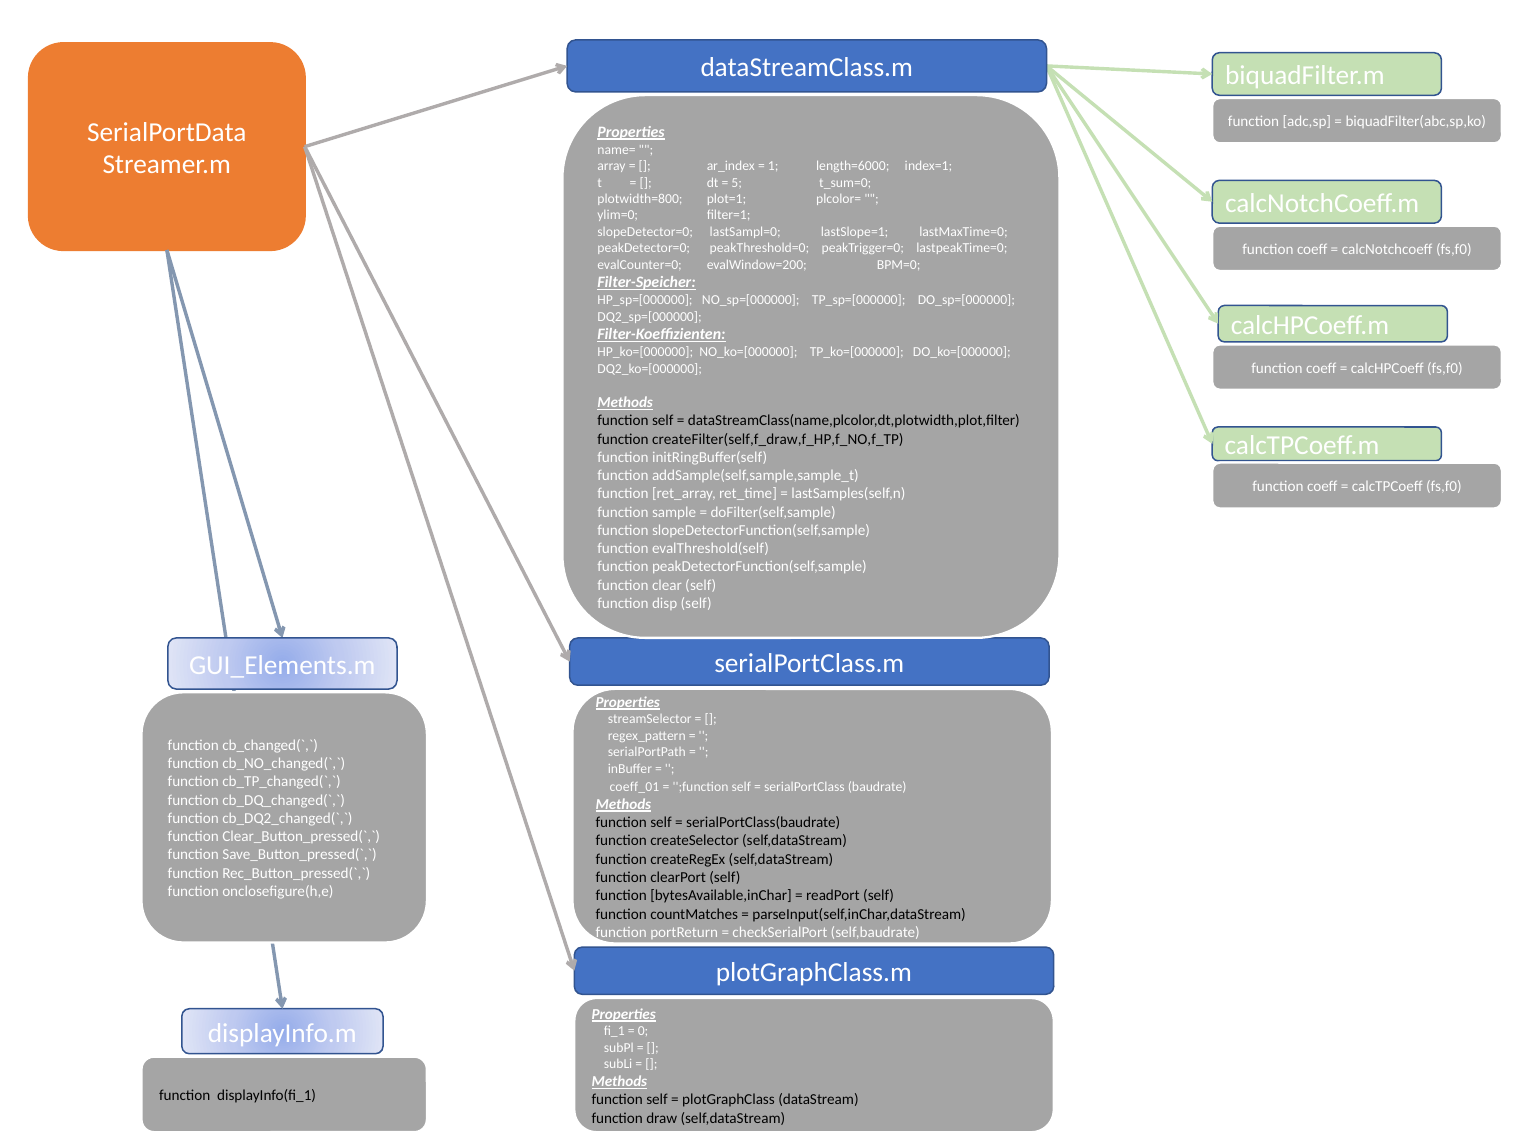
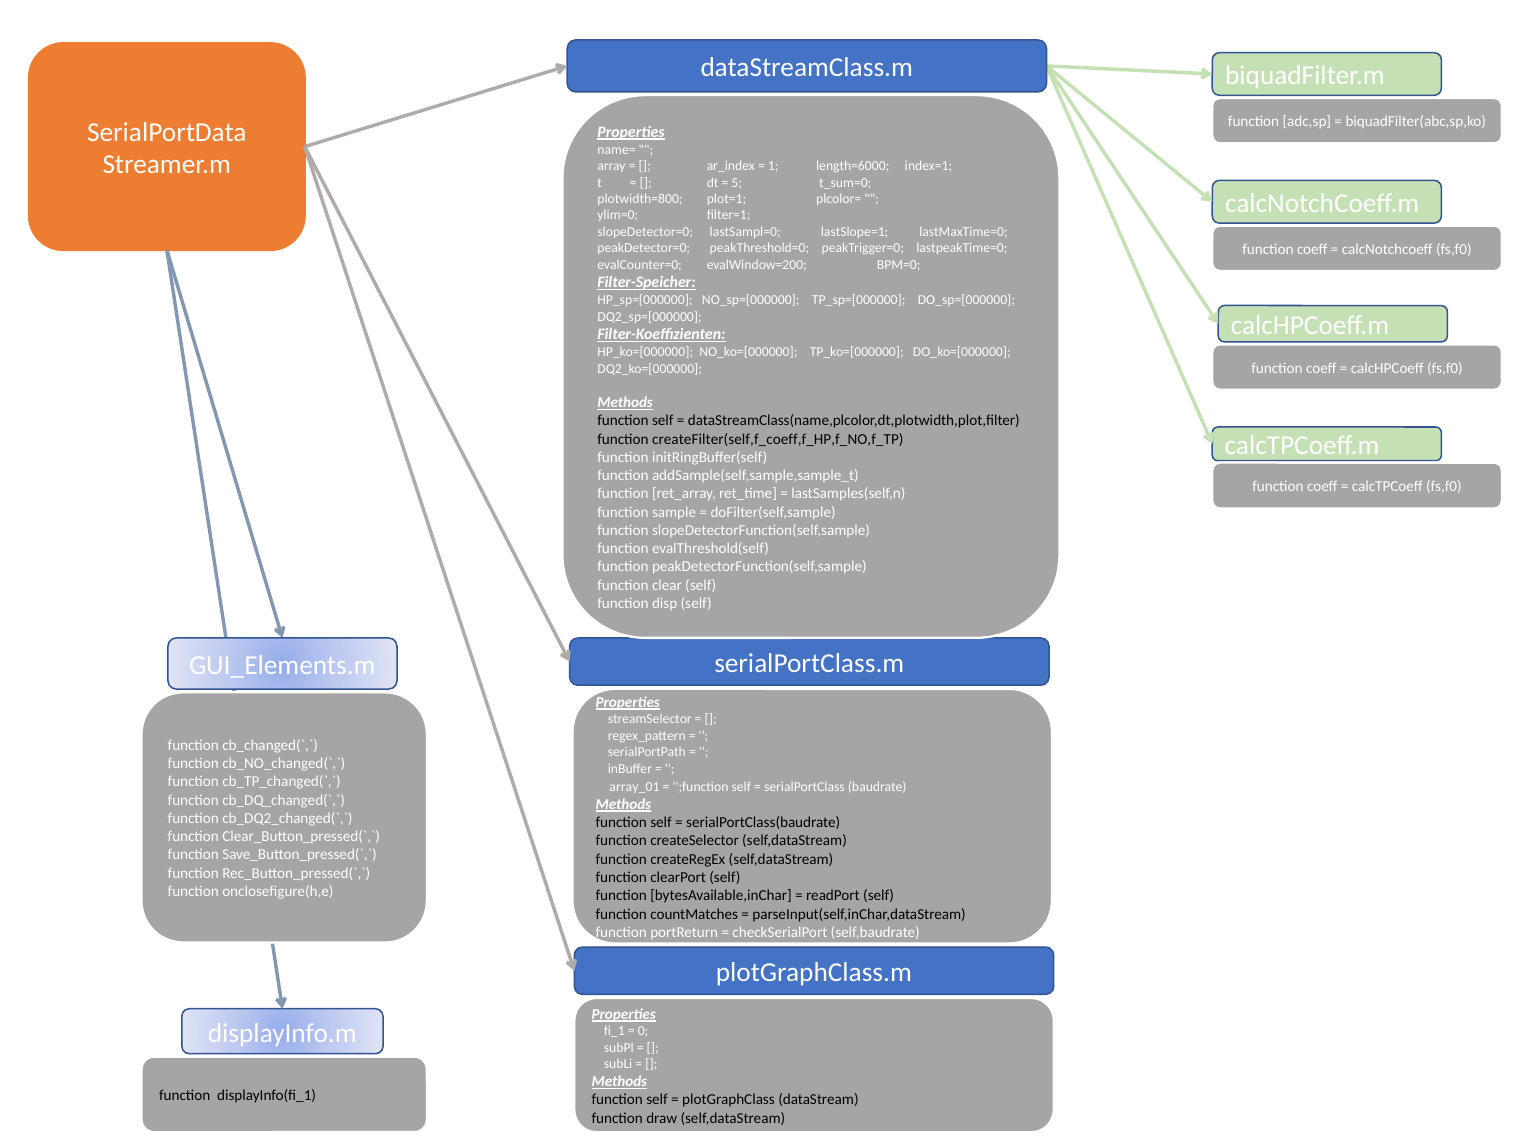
createFilter(self,f_draw,f_HP,f_NO,f_TP: createFilter(self,f_draw,f_HP,f_NO,f_TP -> createFilter(self,f_coeff,f_HP,f_NO,f_TP
coeff_01: coeff_01 -> array_01
